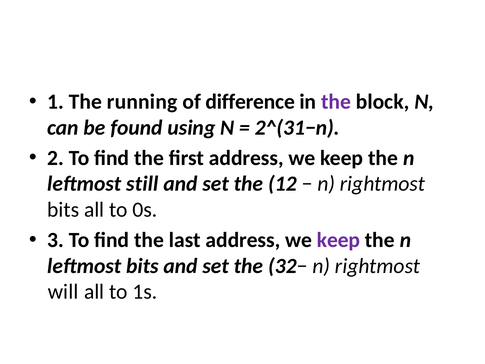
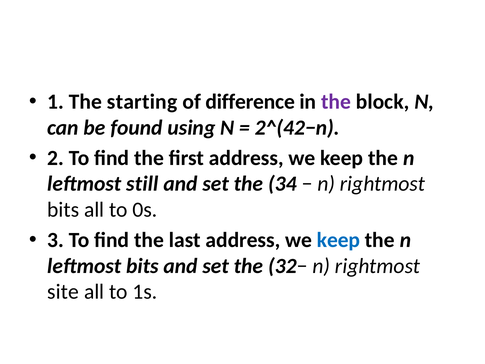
running: running -> starting
2^(31−n: 2^(31−n -> 2^(42−n
12: 12 -> 34
keep at (338, 240) colour: purple -> blue
will: will -> site
